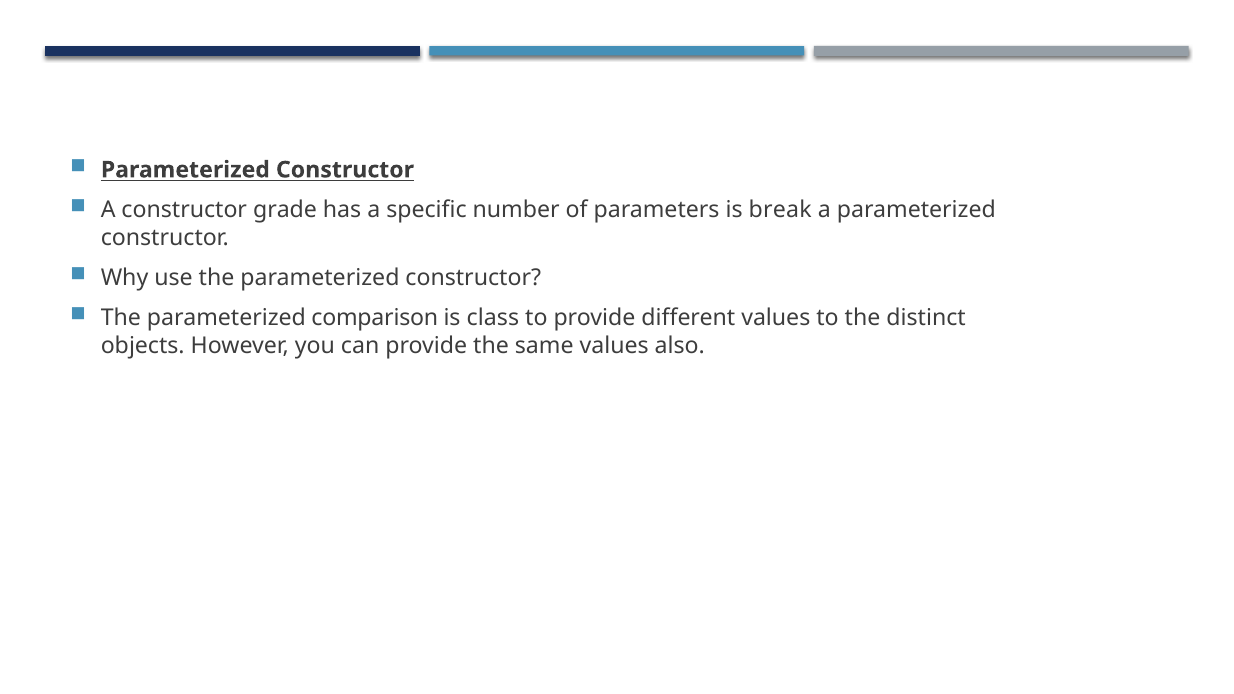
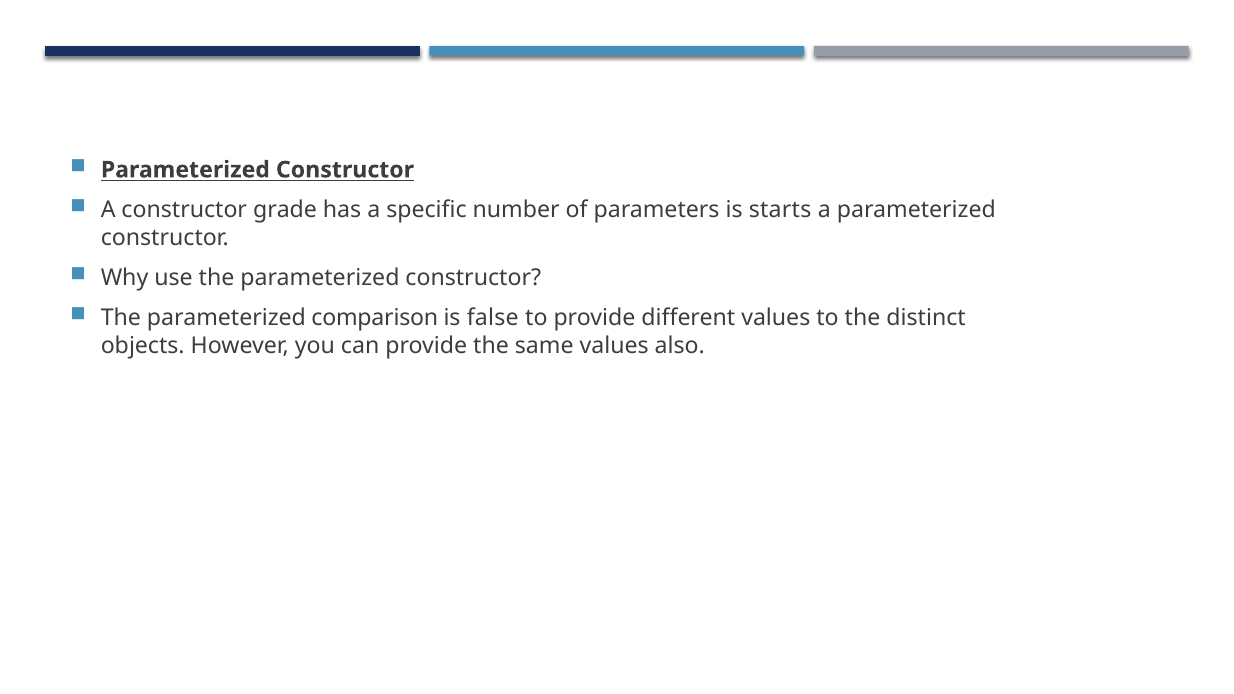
break: break -> starts
class: class -> false
